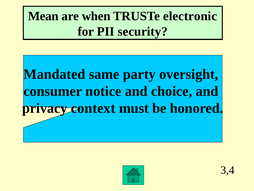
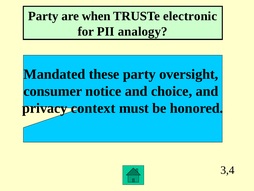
Mean at (43, 16): Mean -> Party
security: security -> analogy
same: same -> these
